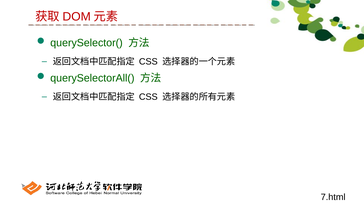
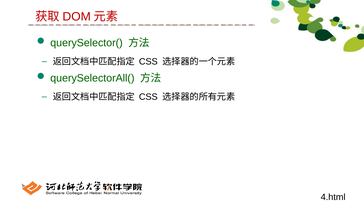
7.html: 7.html -> 4.html
